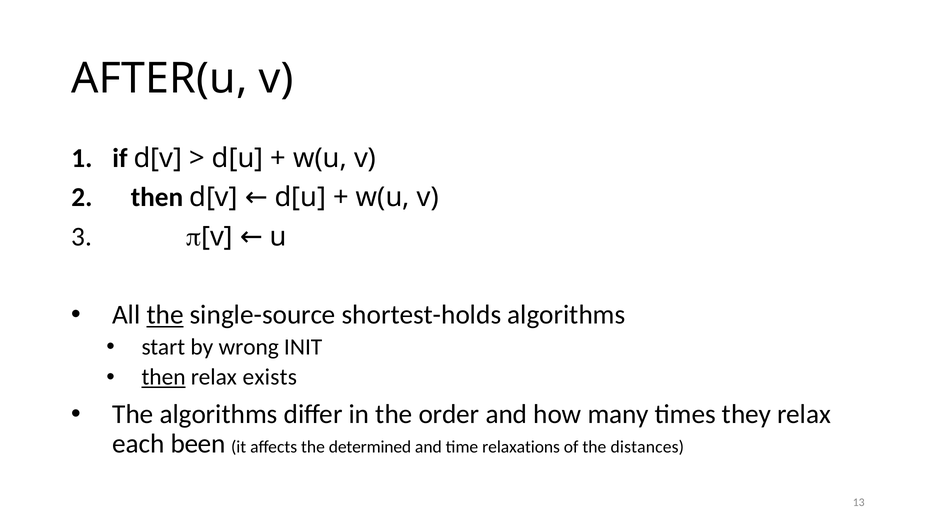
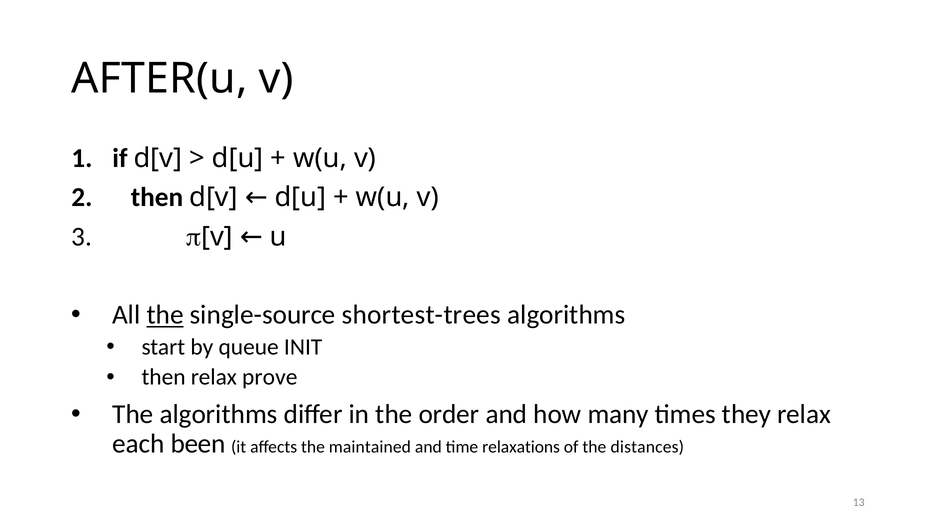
shortest-holds: shortest-holds -> shortest-trees
wrong: wrong -> queue
then at (164, 378) underline: present -> none
exists: exists -> prove
determined: determined -> maintained
